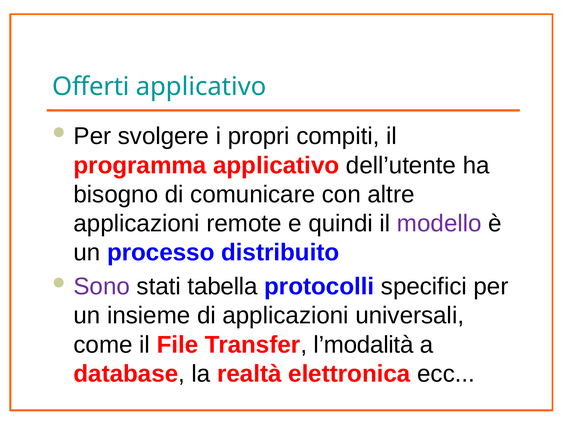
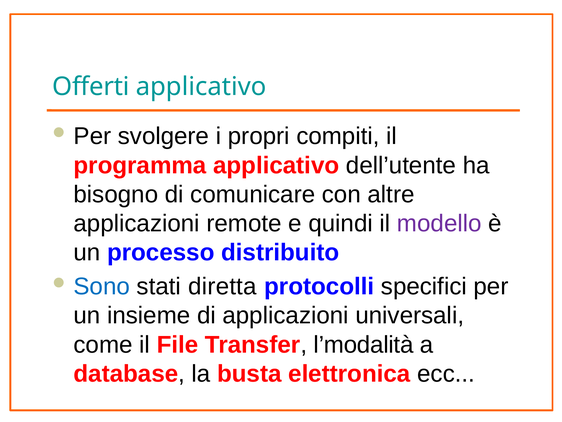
Sono colour: purple -> blue
tabella: tabella -> diretta
realtà: realtà -> busta
